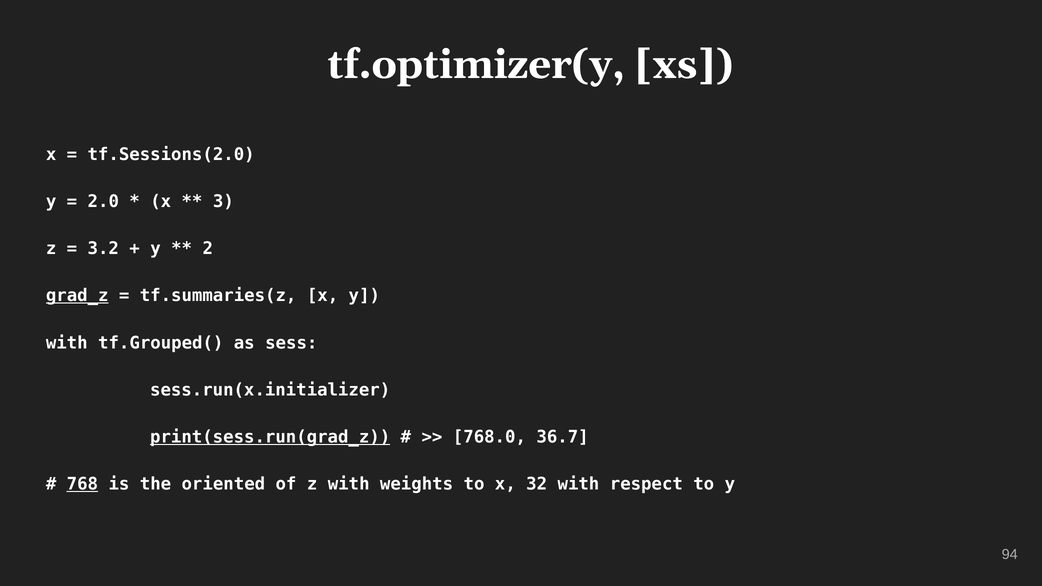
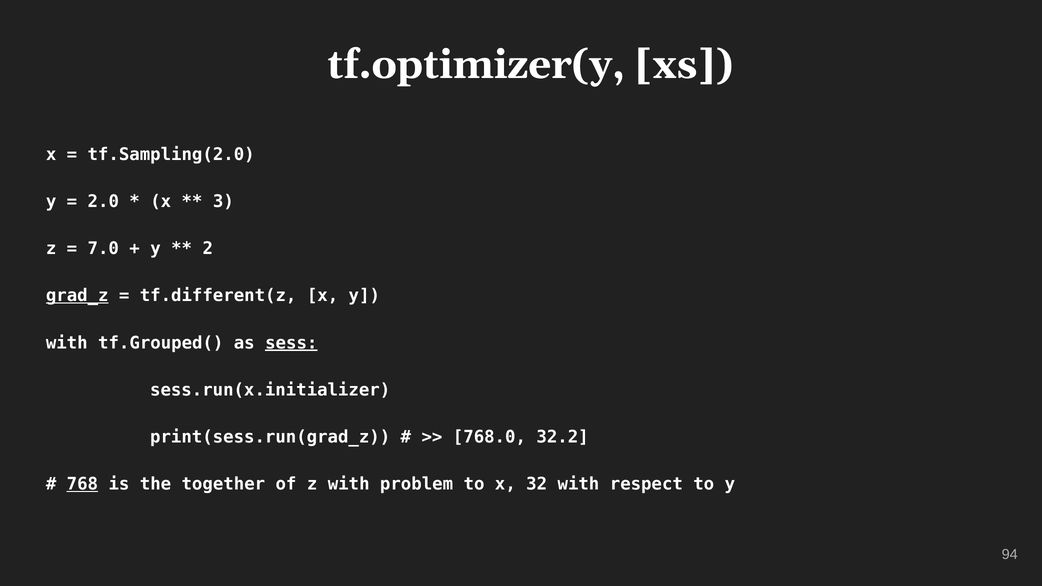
tf.Sessions(2.0: tf.Sessions(2.0 -> tf.Sampling(2.0
3.2: 3.2 -> 7.0
tf.summaries(z: tf.summaries(z -> tf.different(z
sess underline: none -> present
print(sess.run(grad_z underline: present -> none
36.7: 36.7 -> 32.2
oriented: oriented -> together
weights: weights -> problem
